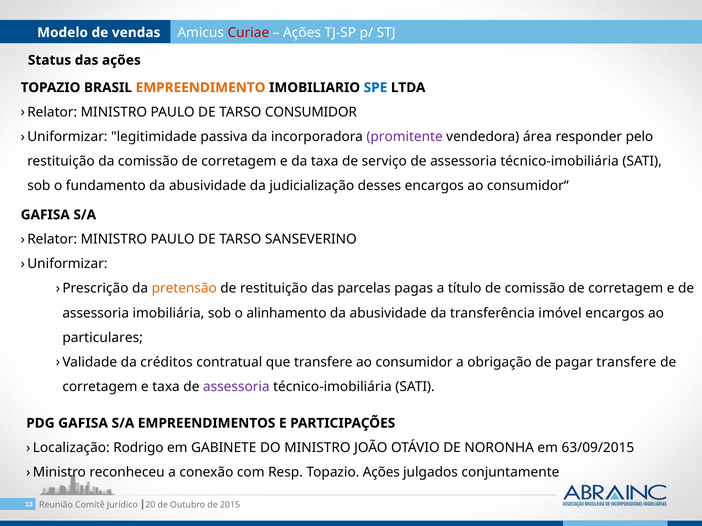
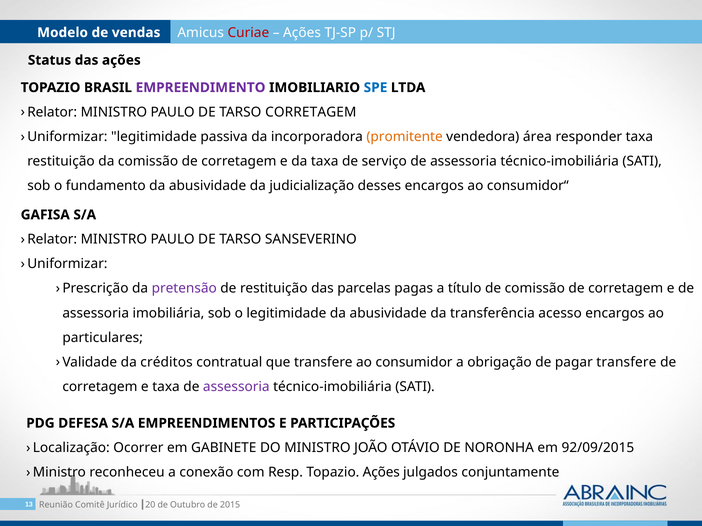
EMPREENDIMENTO colour: orange -> purple
TARSO CONSUMIDOR: CONSUMIDOR -> CORRETAGEM
promitente colour: purple -> orange
responder pelo: pelo -> taxa
pretensão colour: orange -> purple
o alinhamento: alinhamento -> legitimidade
imóvel: imóvel -> acesso
PDG GAFISA: GAFISA -> DEFESA
Rodrigo: Rodrigo -> Ocorrer
63/09/2015: 63/09/2015 -> 92/09/2015
